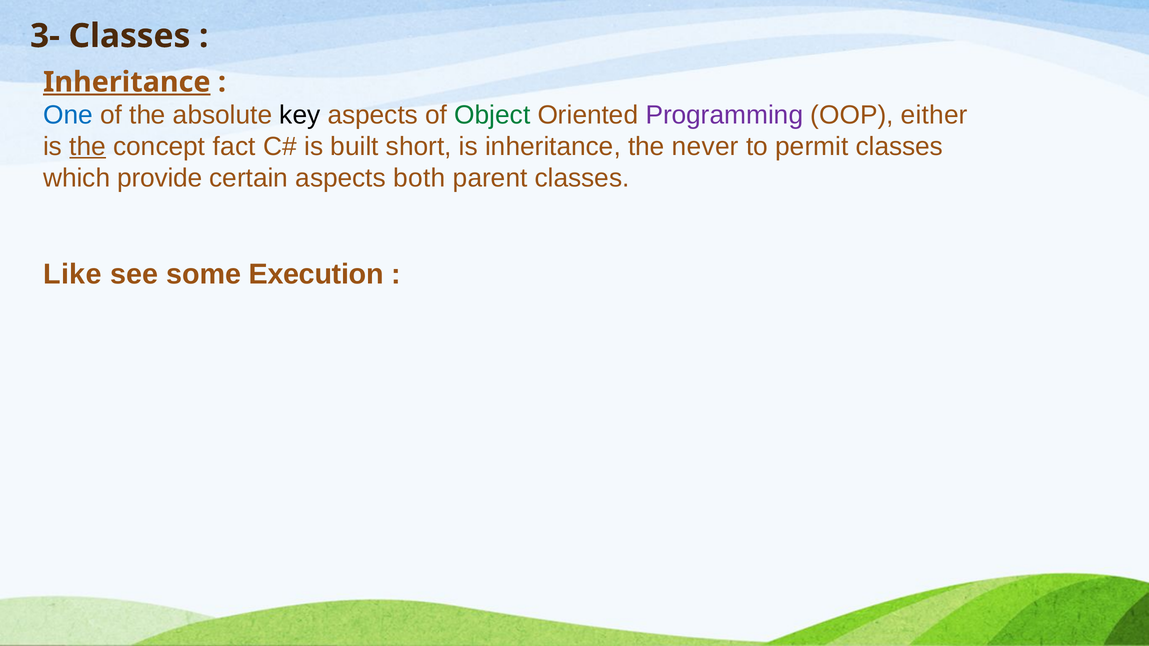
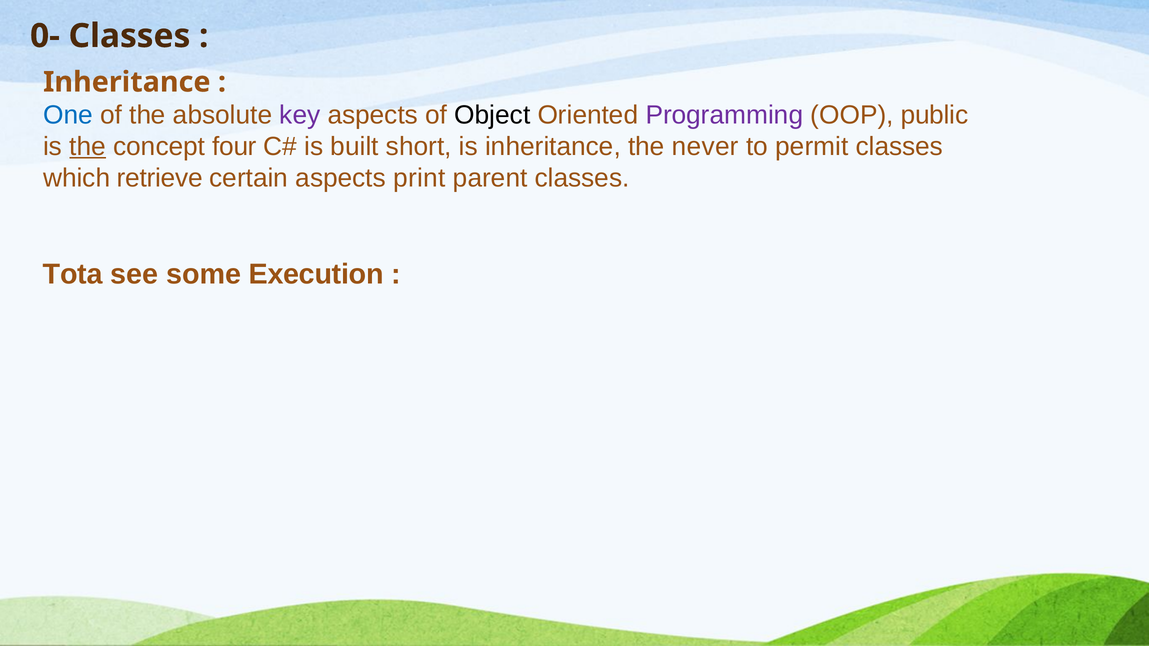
3-: 3- -> 0-
Inheritance at (127, 82) underline: present -> none
key colour: black -> purple
Object colour: green -> black
either: either -> public
fact: fact -> four
provide: provide -> retrieve
both: both -> print
Like: Like -> Tota
